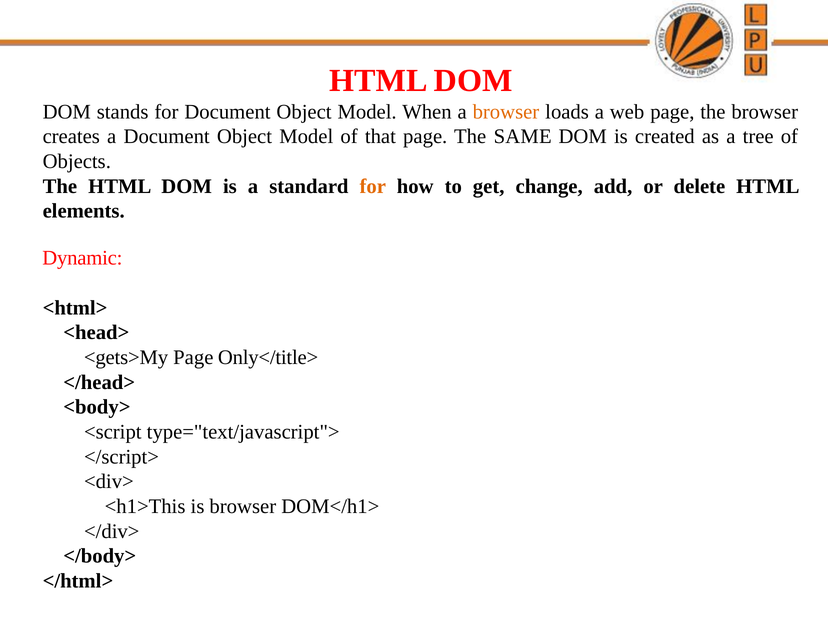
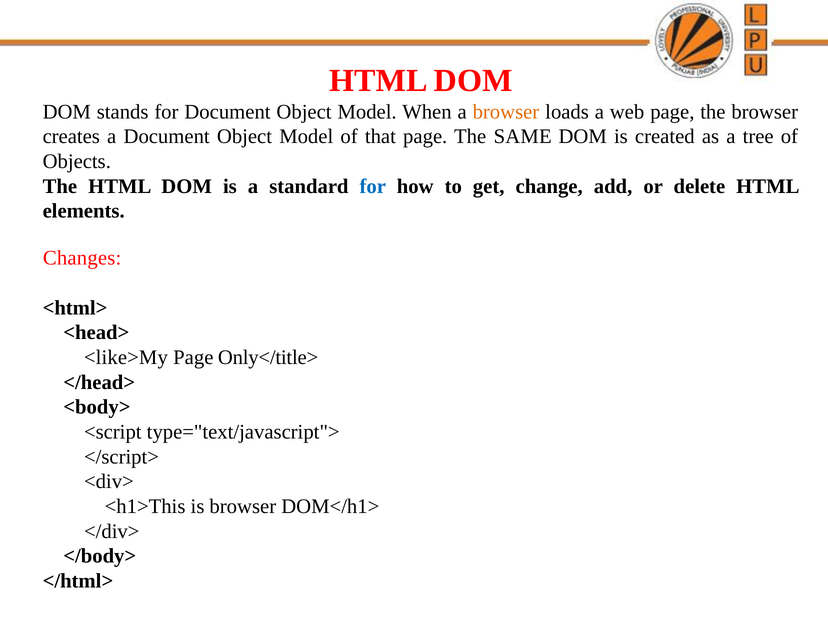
for at (373, 186) colour: orange -> blue
Dynamic: Dynamic -> Changes
<gets>My: <gets>My -> <like>My
